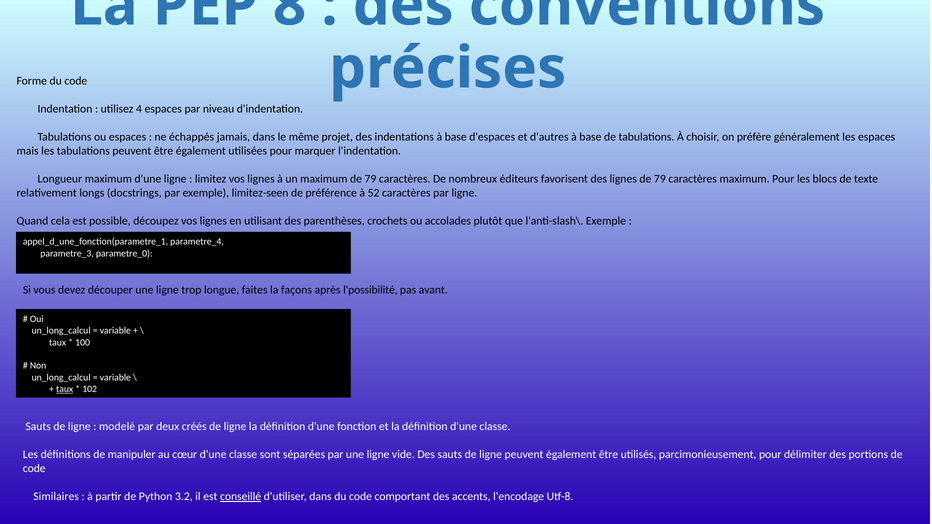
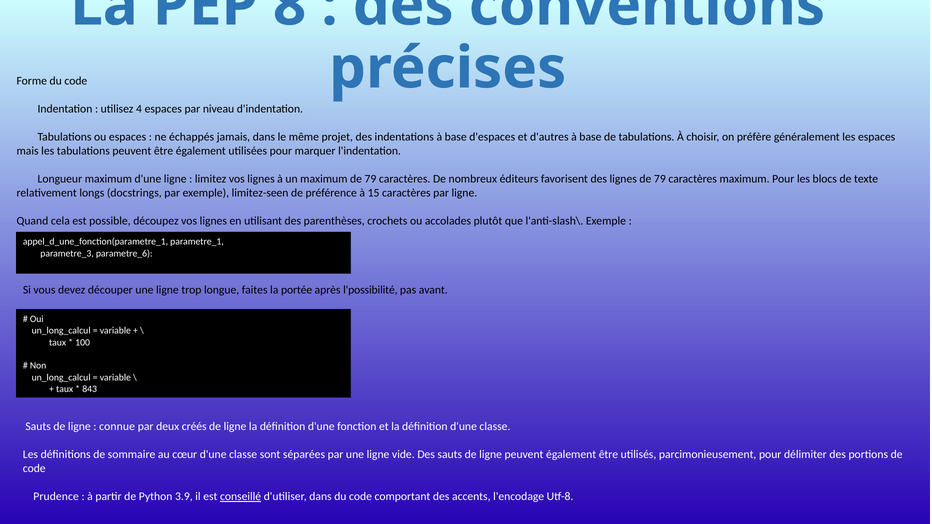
52: 52 -> 15
parametre_4: parametre_4 -> parametre_1
parametre_0: parametre_0 -> parametre_6
façons: façons -> portée
taux at (65, 389) underline: present -> none
102: 102 -> 843
modelé: modelé -> connue
manipuler: manipuler -> sommaire
Similaires: Similaires -> Prudence
3.2: 3.2 -> 3.9
